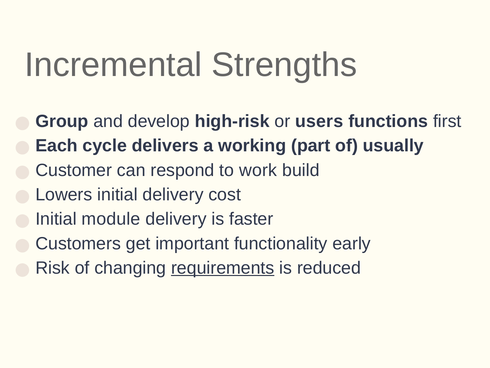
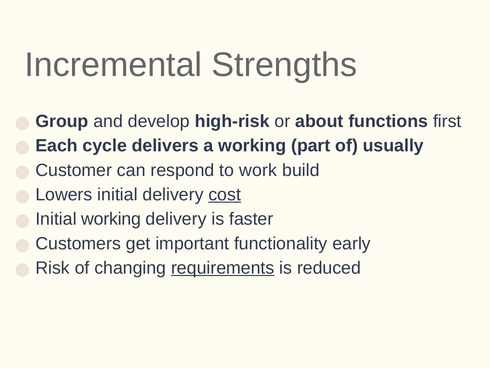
users: users -> about
cost underline: none -> present
Initial module: module -> working
